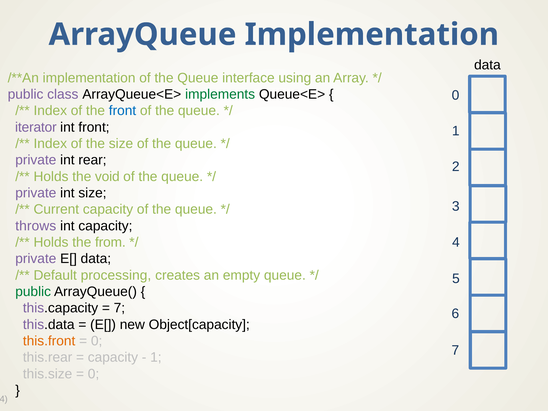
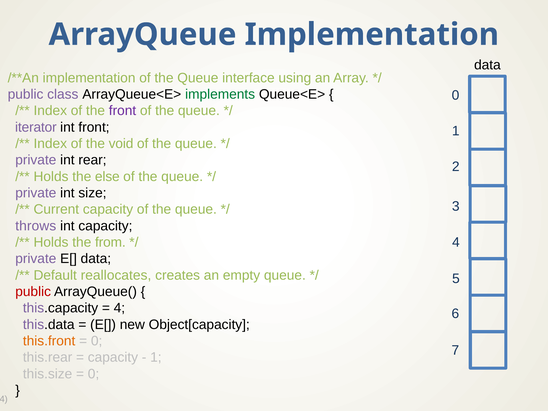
front at (122, 111) colour: blue -> purple
the size: size -> void
void: void -> else
processing: processing -> reallocates
public at (33, 292) colour: green -> red
7 at (119, 308): 7 -> 4
